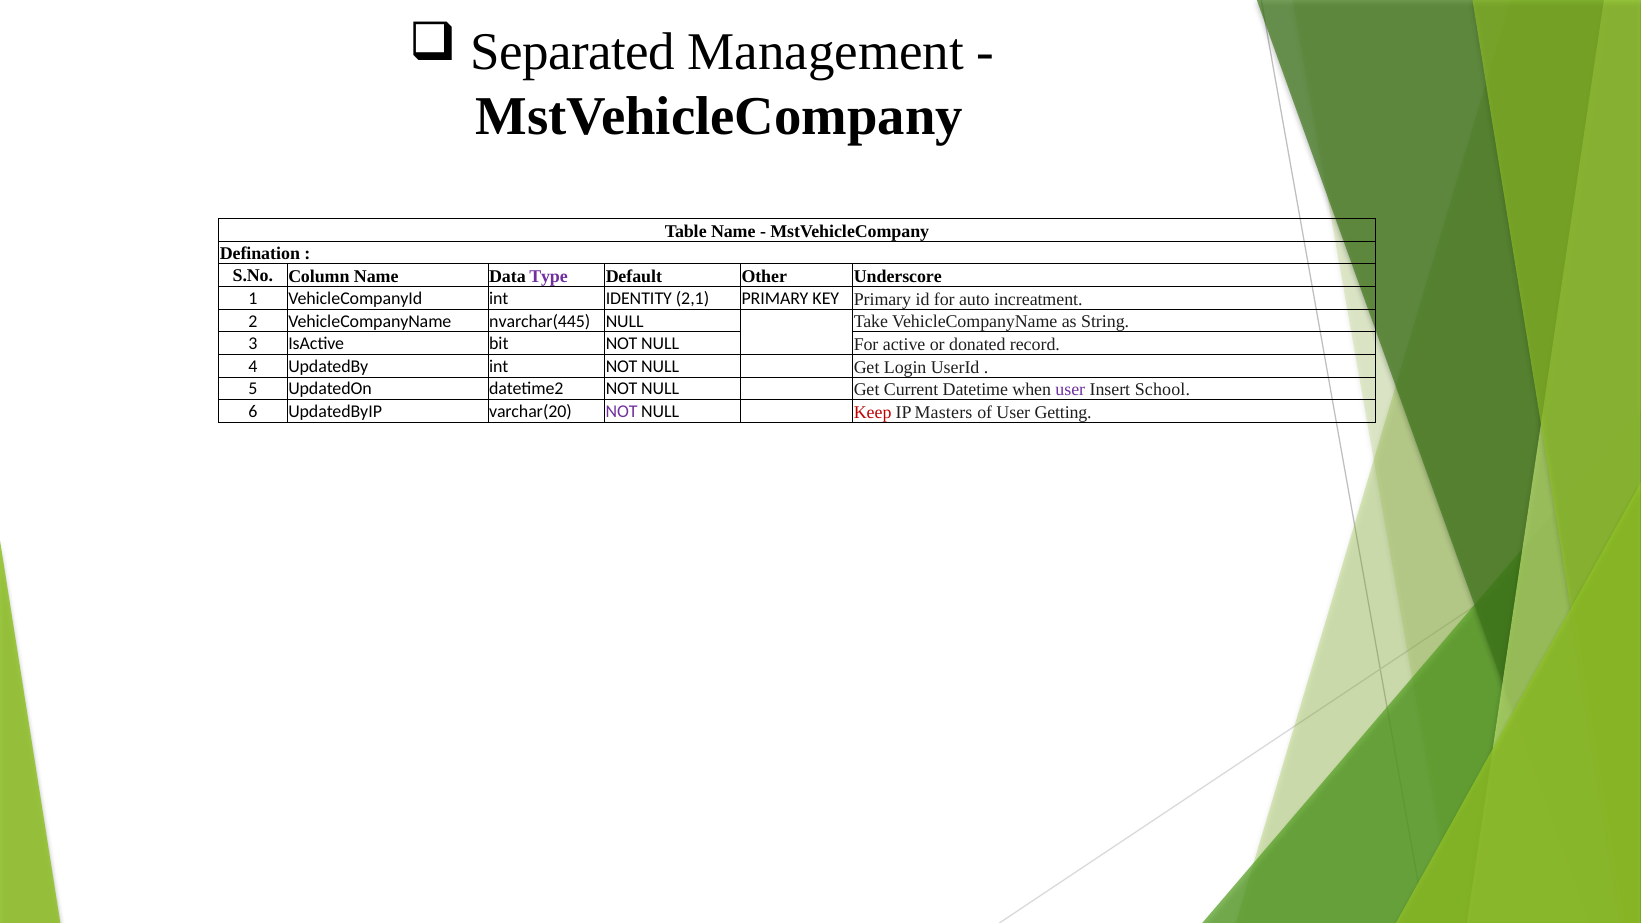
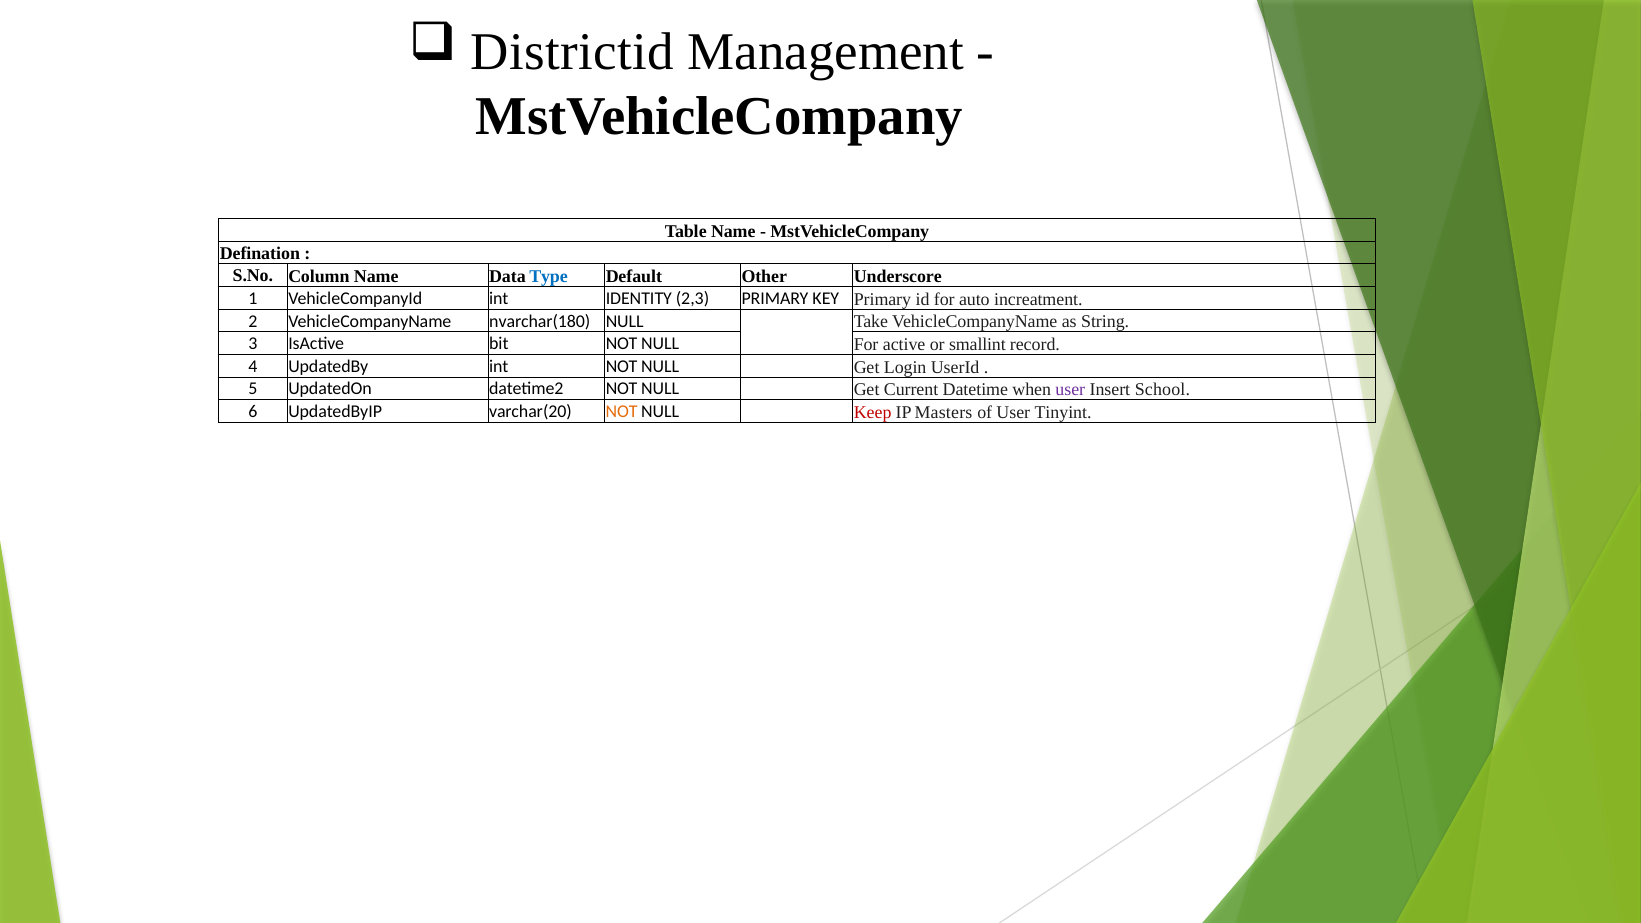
Separated: Separated -> Districtid
Type colour: purple -> blue
2,1: 2,1 -> 2,3
nvarchar(445: nvarchar(445 -> nvarchar(180
donated: donated -> smallint
NOT at (622, 412) colour: purple -> orange
Getting: Getting -> Tinyint
